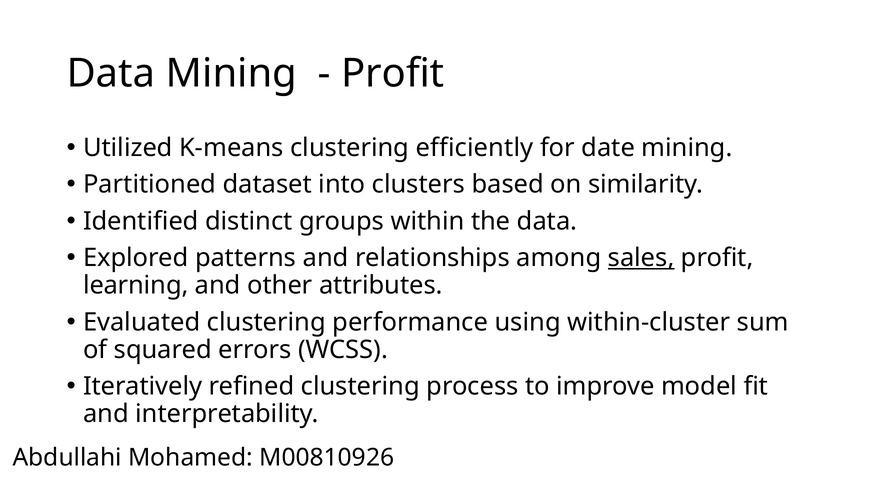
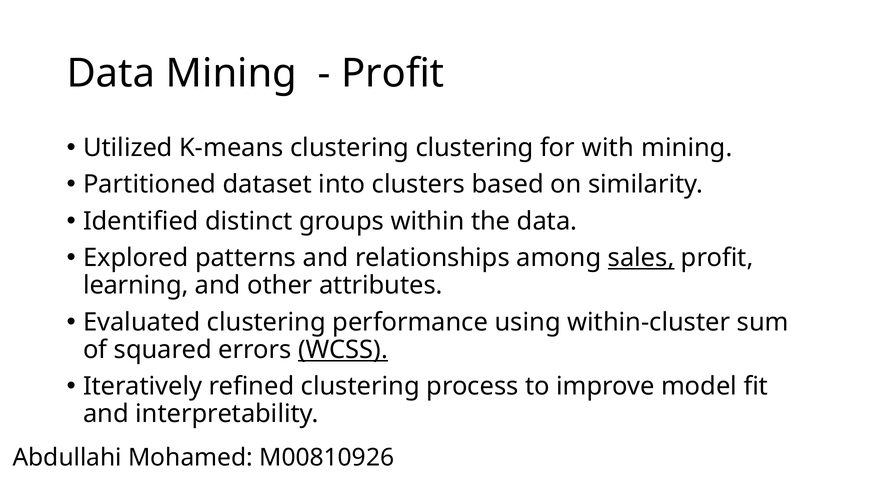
clustering efficiently: efficiently -> clustering
date: date -> with
WCSS underline: none -> present
